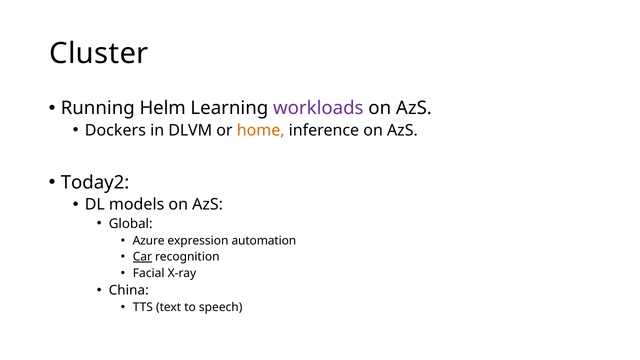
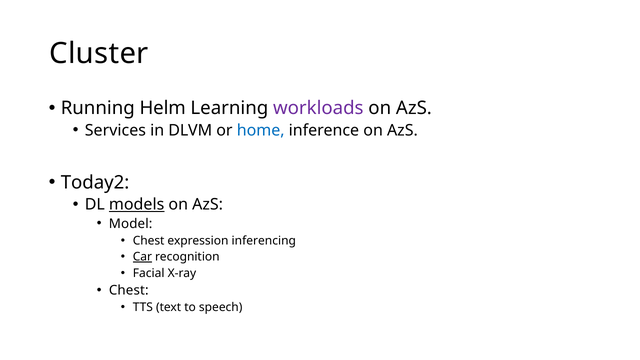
Dockers: Dockers -> Services
home colour: orange -> blue
models underline: none -> present
Global: Global -> Model
Azure at (149, 241): Azure -> Chest
automation: automation -> inferencing
China at (129, 290): China -> Chest
